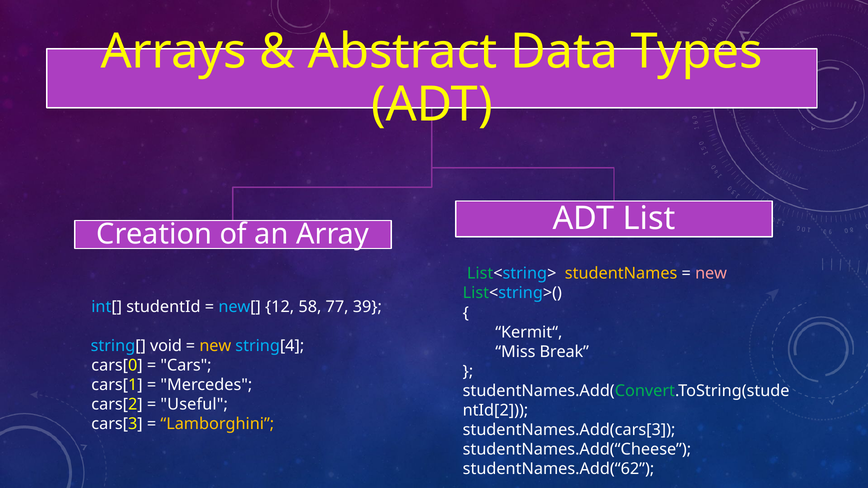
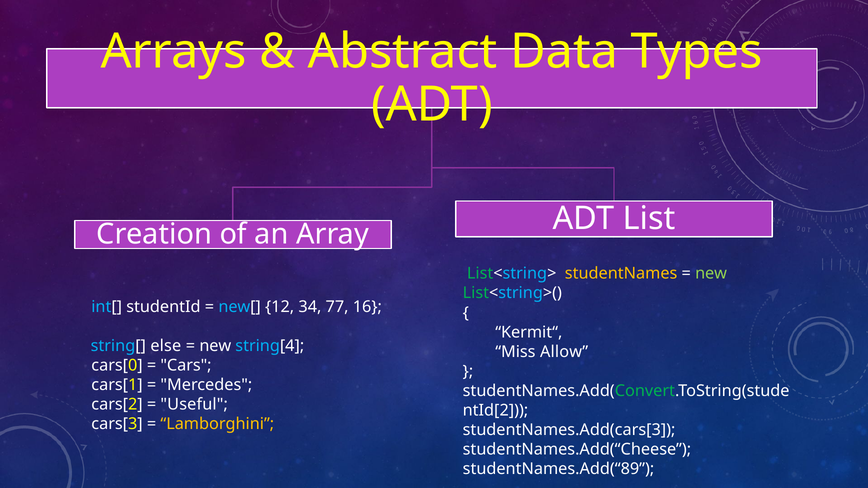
new at (711, 274) colour: pink -> light green
58: 58 -> 34
39: 39 -> 16
void: void -> else
new at (215, 346) colour: yellow -> white
Break: Break -> Allow
studentNames.Add(“62: studentNames.Add(“62 -> studentNames.Add(“89
